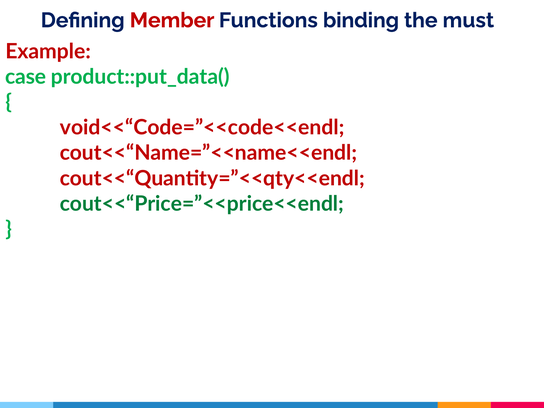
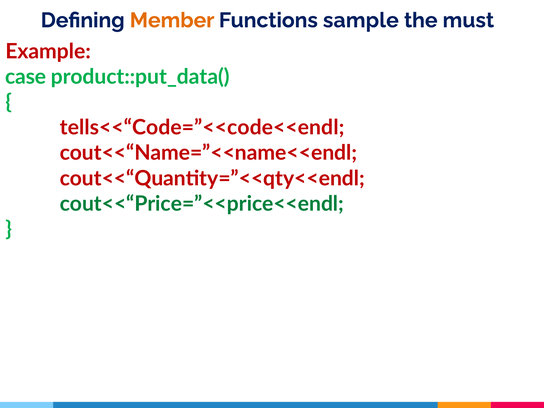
Member colour: red -> orange
binding: binding -> sample
void<<“Code=”<<code<<endl: void<<“Code=”<<code<<endl -> tells<<“Code=”<<code<<endl
